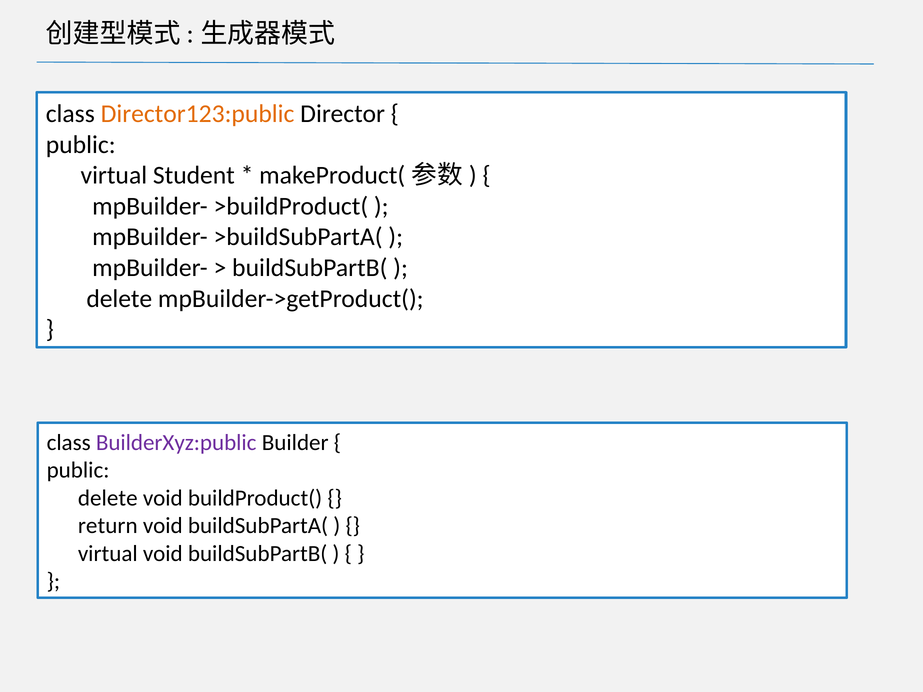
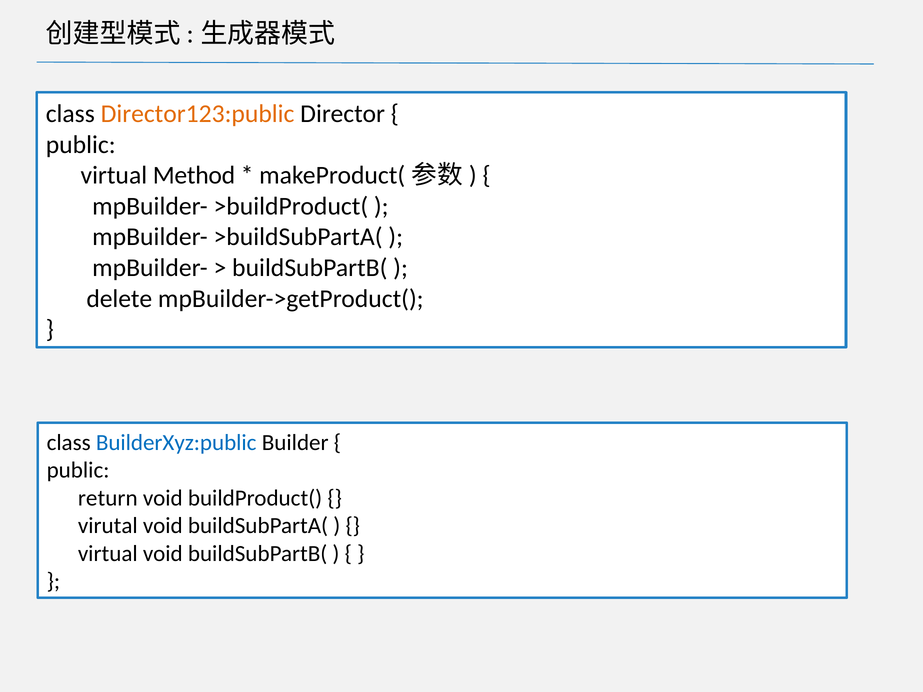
Student: Student -> Method
BuilderXyz:public colour: purple -> blue
delete at (108, 498): delete -> return
return: return -> virutal
